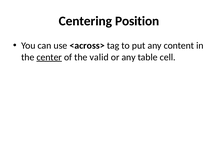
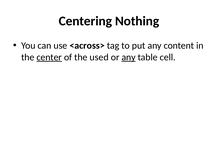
Position: Position -> Nothing
valid: valid -> used
any at (129, 57) underline: none -> present
